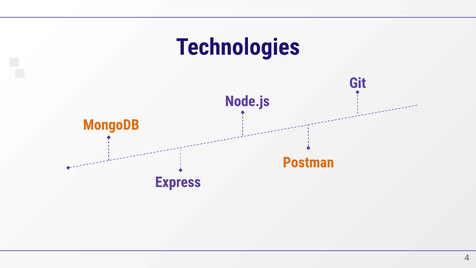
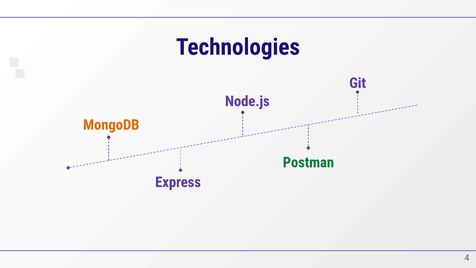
Postman colour: orange -> green
